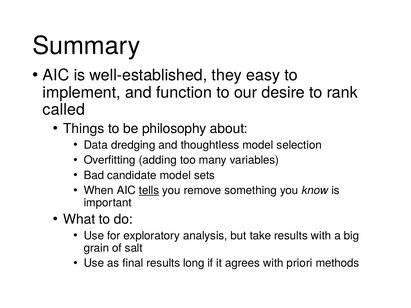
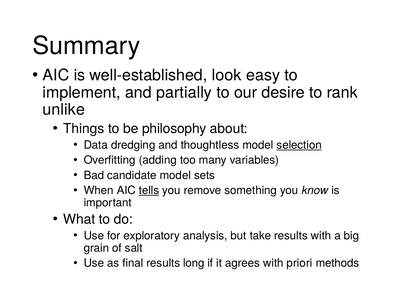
they: they -> look
function: function -> partially
called: called -> unlike
selection underline: none -> present
